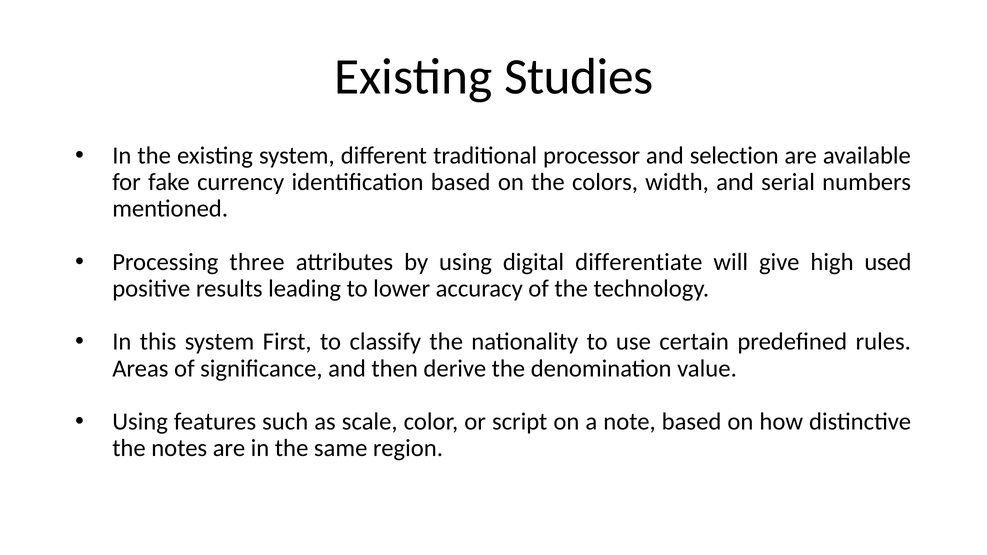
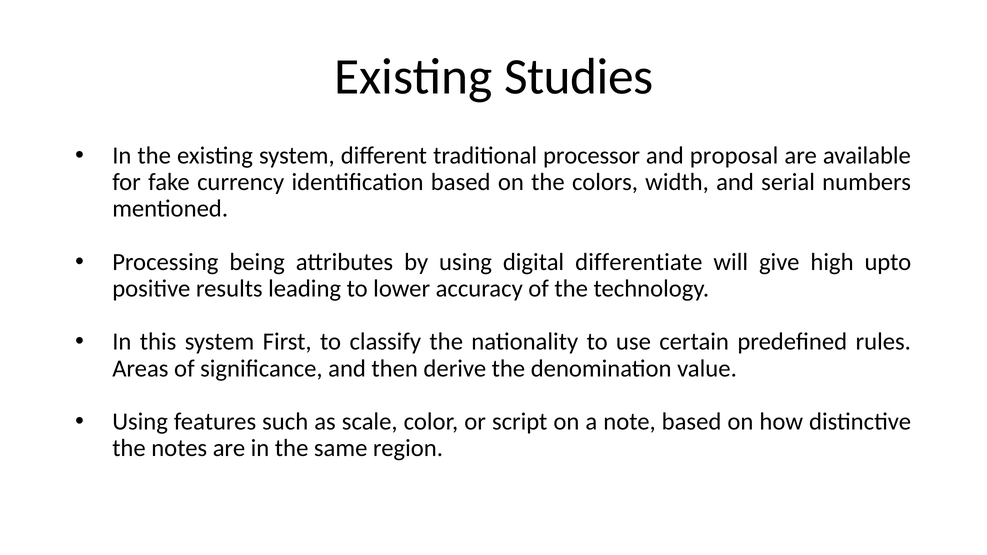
selection: selection -> proposal
three: three -> being
used: used -> upto
